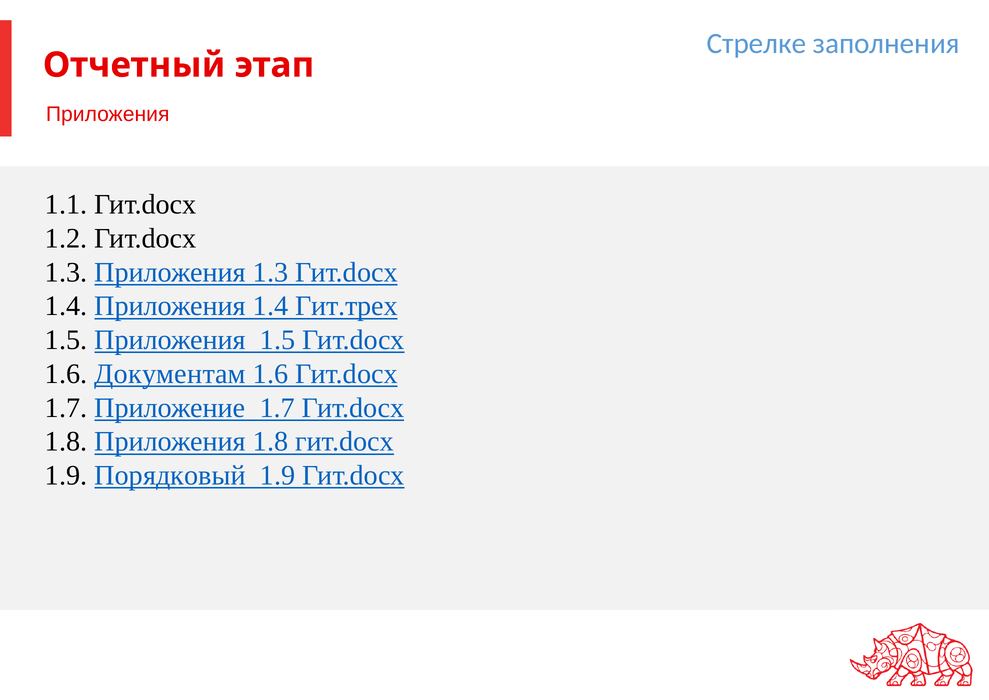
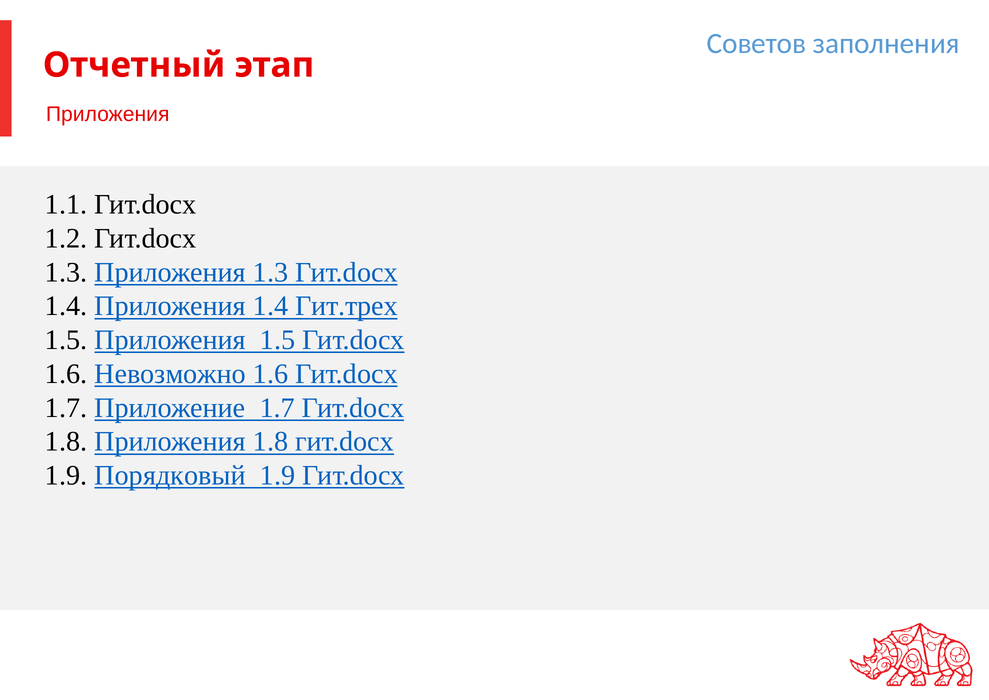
Стрелке: Стрелке -> Советов
Документам: Документам -> Невозможно
